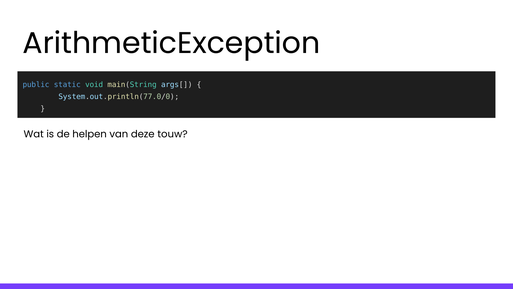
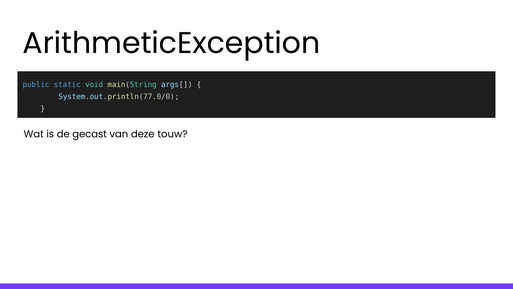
helpen: helpen -> gecast
